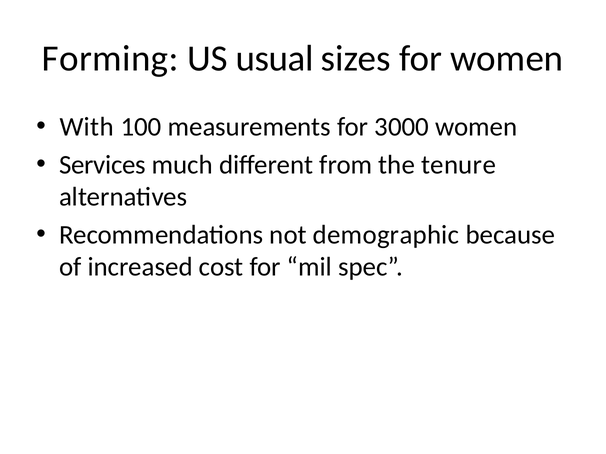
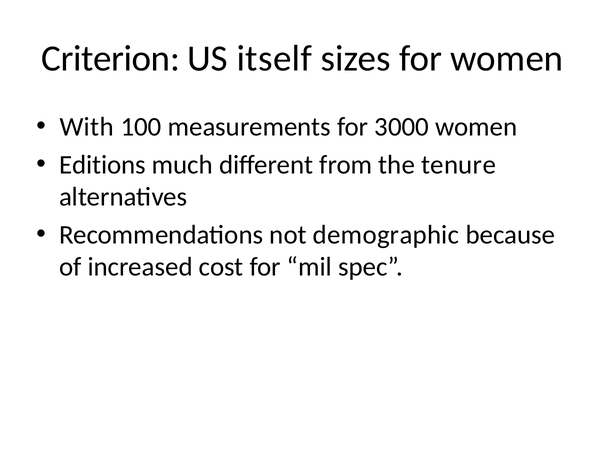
Forming: Forming -> Criterion
usual: usual -> itself
Services: Services -> Editions
